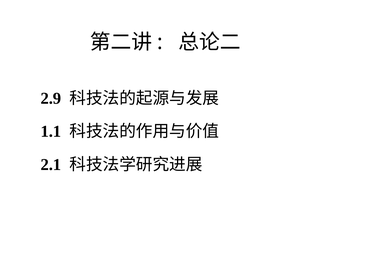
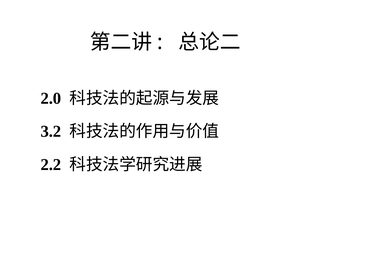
2.9: 2.9 -> 2.0
1.1: 1.1 -> 3.2
2.1: 2.1 -> 2.2
